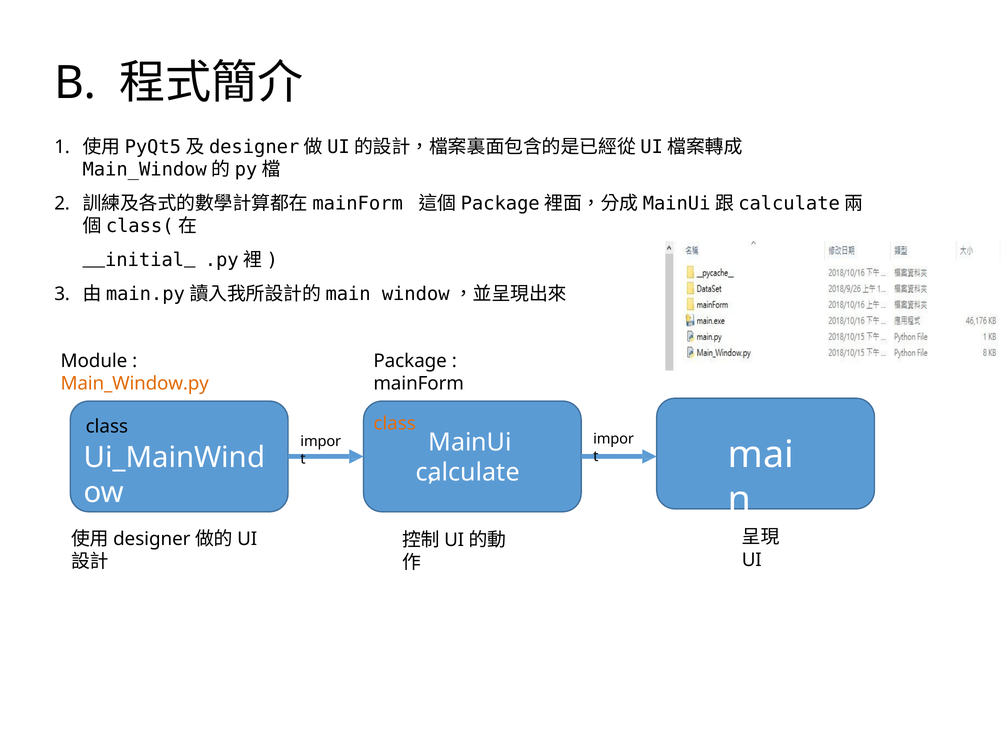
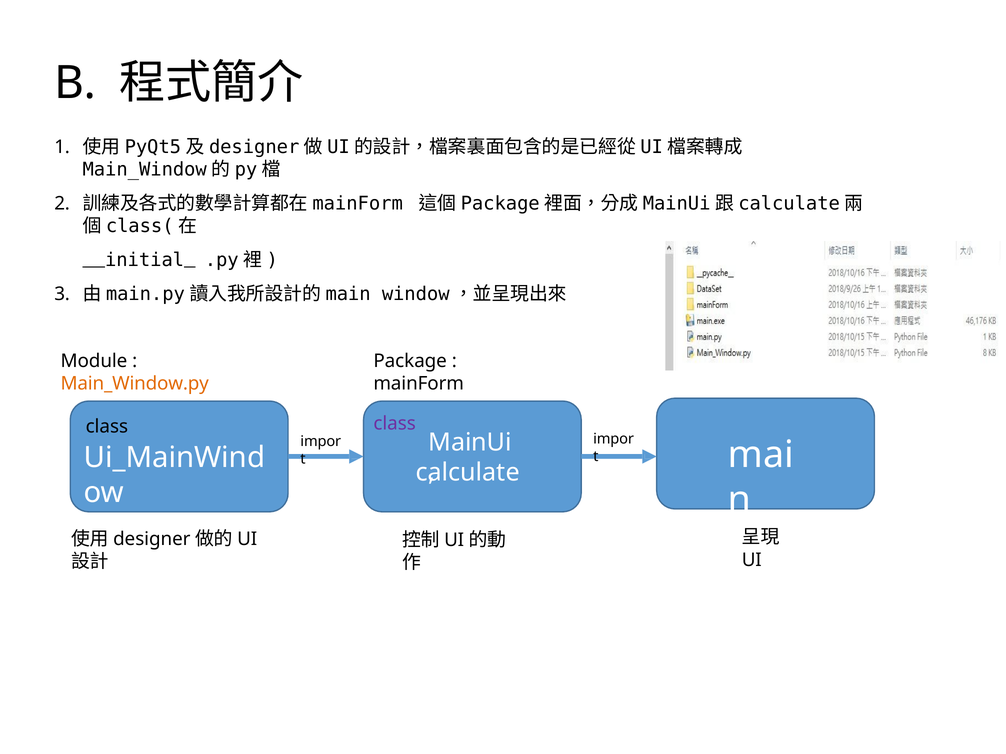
class at (395, 424) colour: orange -> purple
